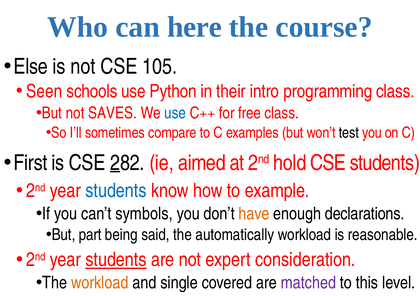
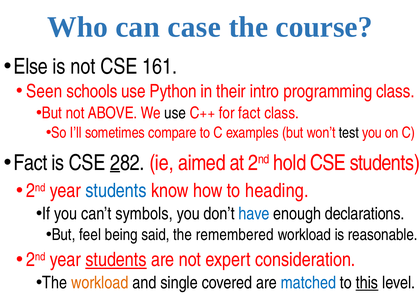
here: here -> case
105: 105 -> 161
SAVES: SAVES -> ABOVE
use at (175, 113) colour: blue -> black
for free: free -> fact
First at (30, 163): First -> Fact
example: example -> heading
have colour: orange -> blue
part: part -> feel
automatically: automatically -> remembered
matched colour: purple -> blue
this underline: none -> present
